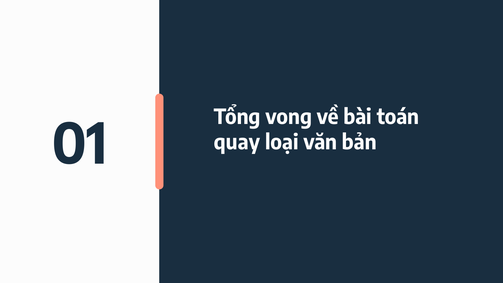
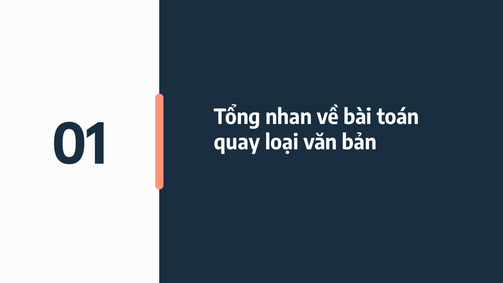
vong: vong -> nhan
